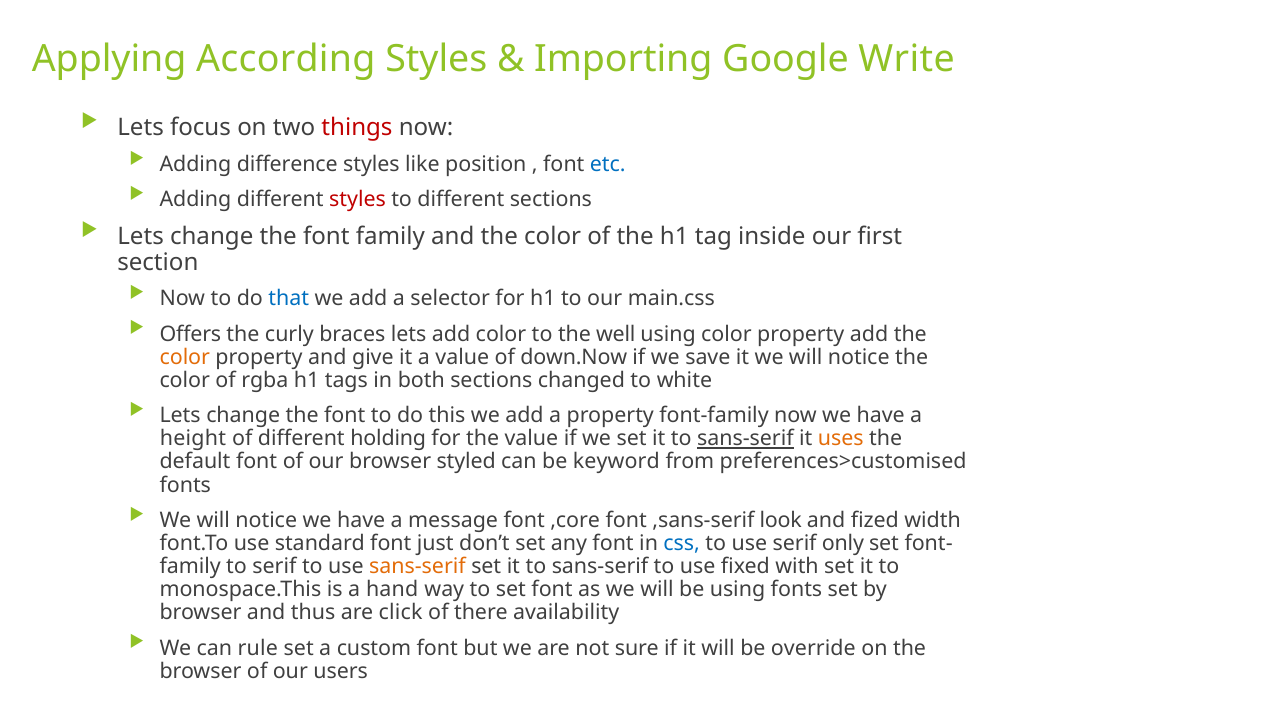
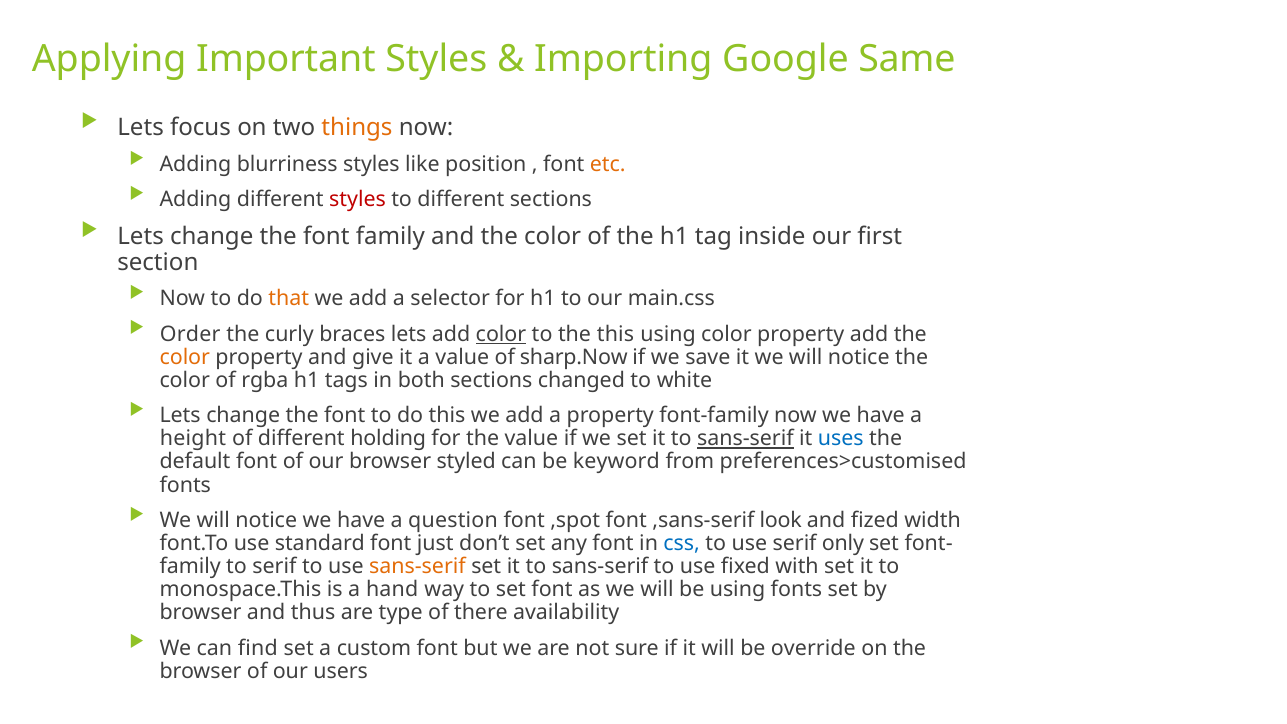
According: According -> Important
Write: Write -> Same
things colour: red -> orange
difference: difference -> blurriness
etc colour: blue -> orange
that colour: blue -> orange
Offers: Offers -> Order
color at (501, 334) underline: none -> present
the well: well -> this
down.Now: down.Now -> sharp.Now
uses colour: orange -> blue
message: message -> question
,core: ,core -> ,spot
click: click -> type
rule: rule -> find
